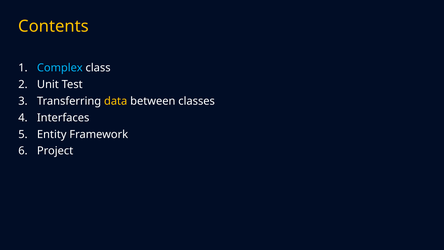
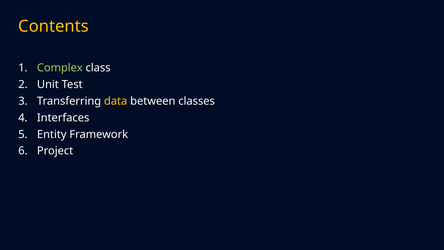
Complex colour: light blue -> light green
